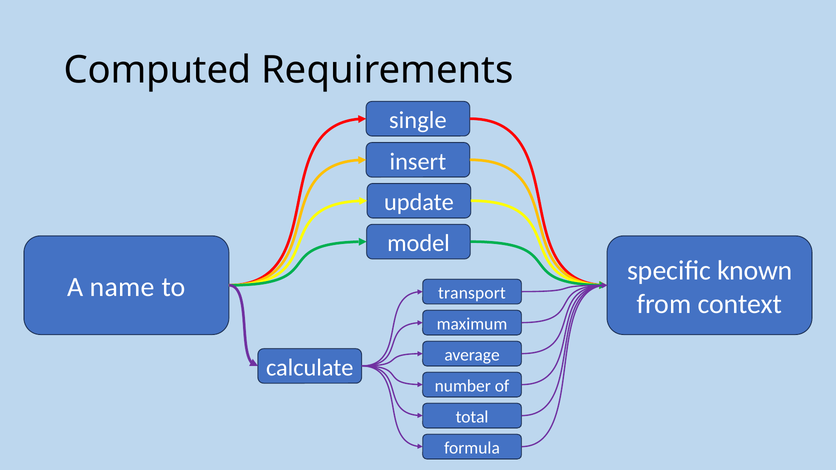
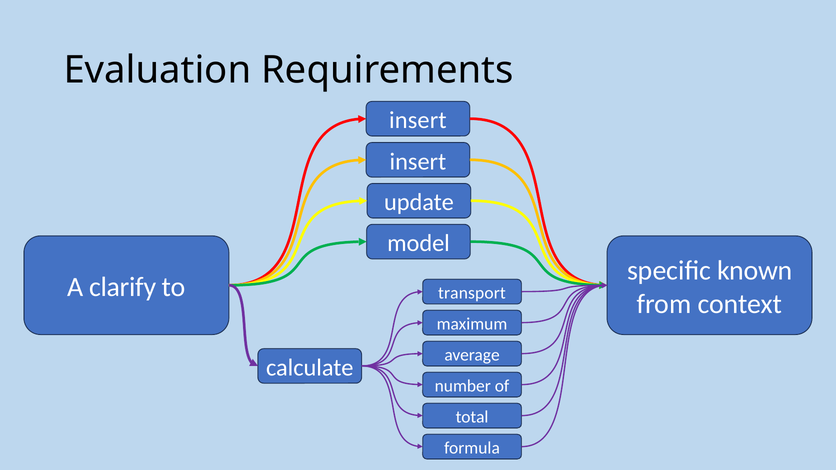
Computed: Computed -> Evaluation
single at (418, 120): single -> insert
name: name -> clarify
